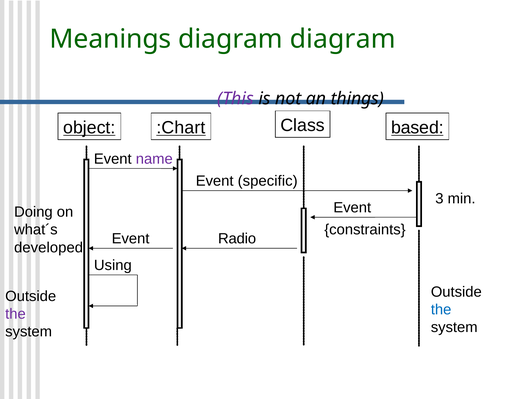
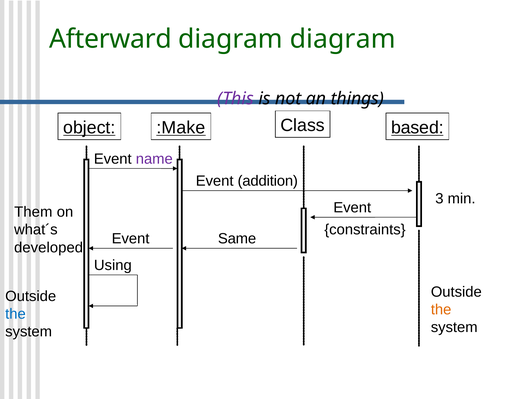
Meanings: Meanings -> Afterward
:Chart: :Chart -> :Make
specific: specific -> addition
Doing: Doing -> Them
Radio: Radio -> Same
the at (441, 310) colour: blue -> orange
the at (16, 314) colour: purple -> blue
